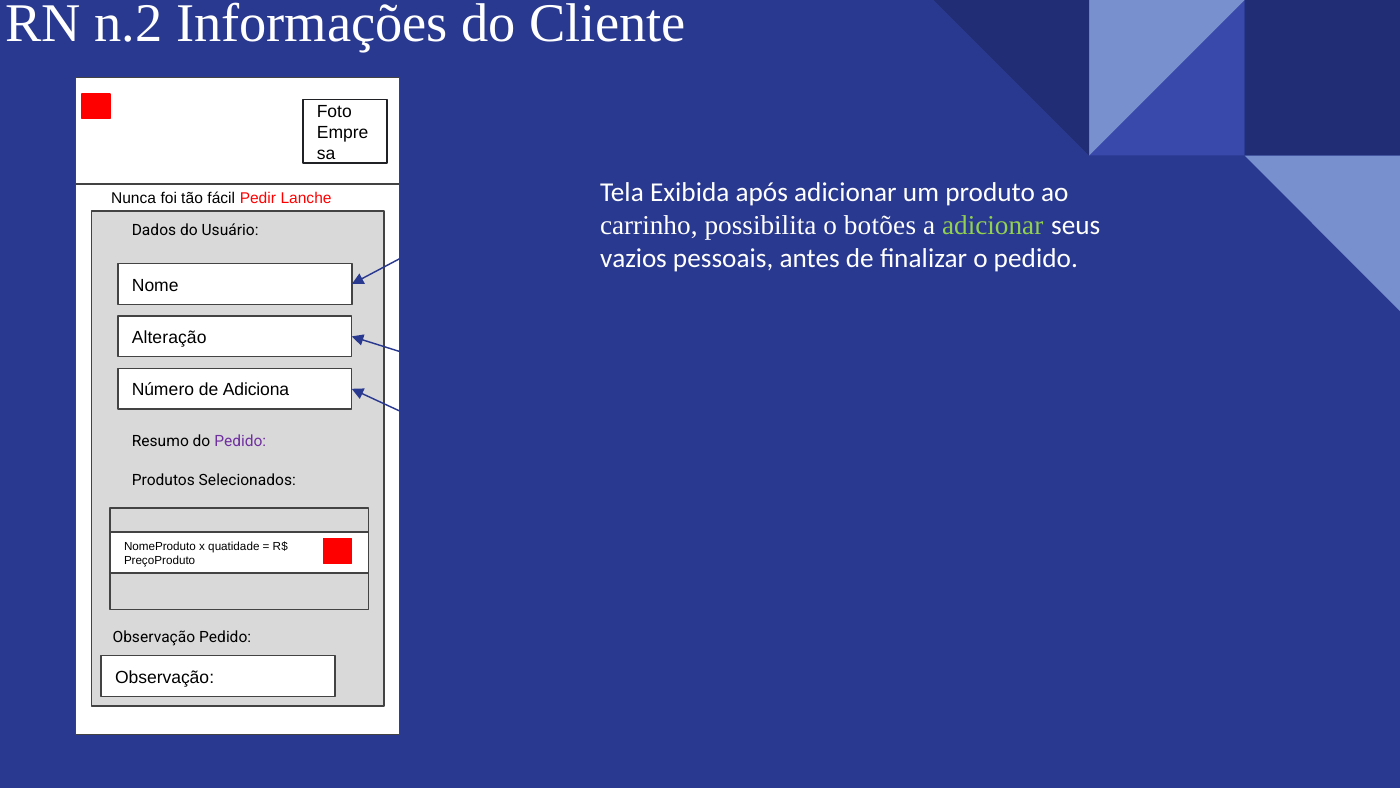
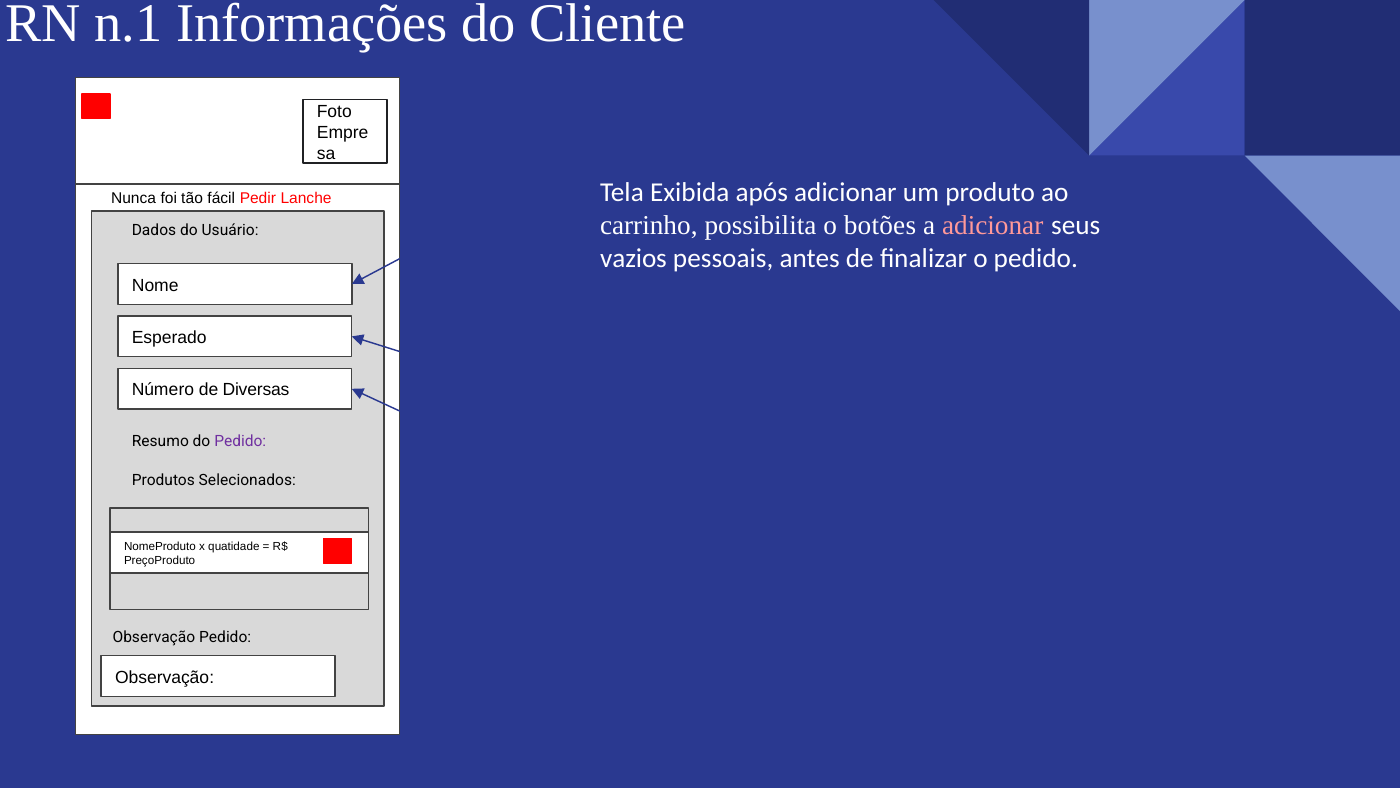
n.2: n.2 -> n.1
adicionar at (993, 225) colour: light green -> pink
Alteração: Alteração -> Esperado
Adiciona: Adiciona -> Diversas
